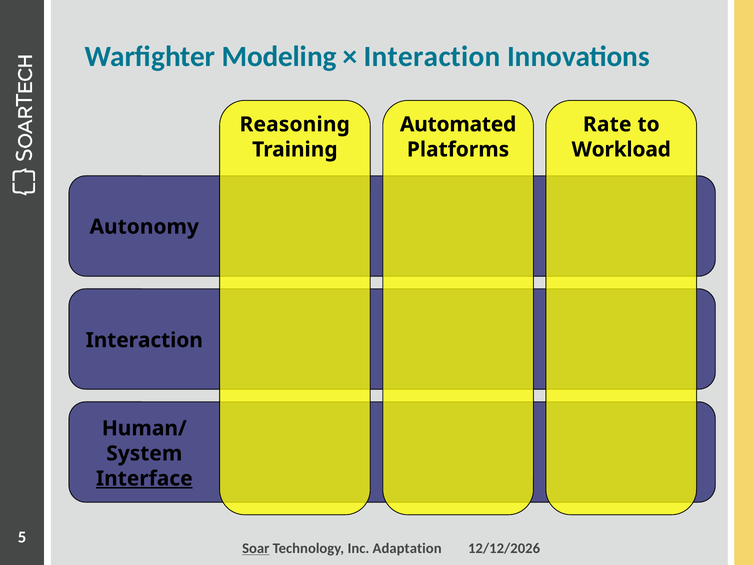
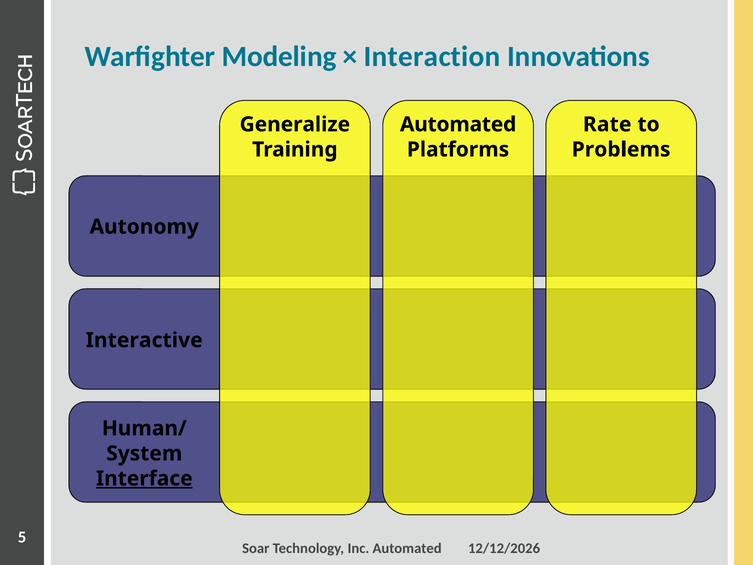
Reasoning: Reasoning -> Generalize
Workload: Workload -> Problems
Interaction at (144, 340): Interaction -> Interactive
Soar underline: present -> none
Inc Adaptation: Adaptation -> Automated
